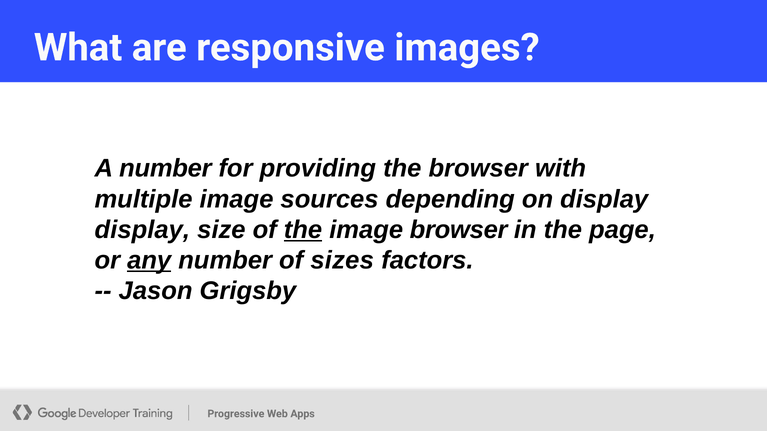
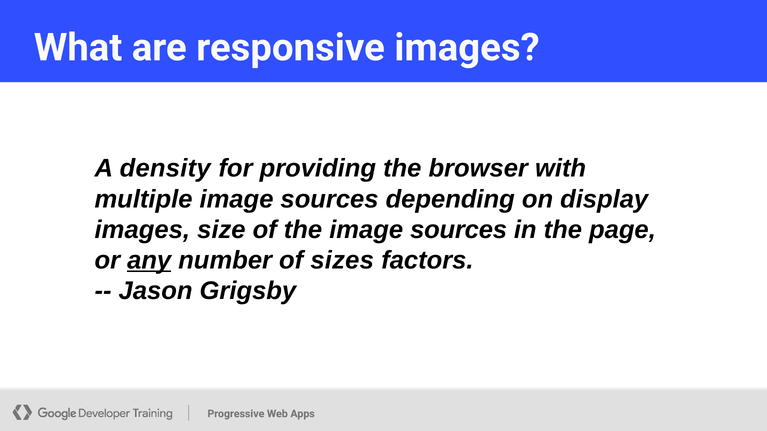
A number: number -> density
display at (142, 230): display -> images
the at (303, 230) underline: present -> none
browser at (459, 230): browser -> sources
